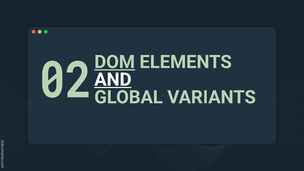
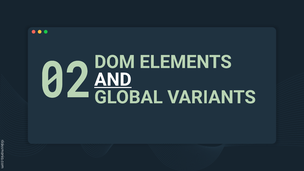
DOM underline: present -> none
